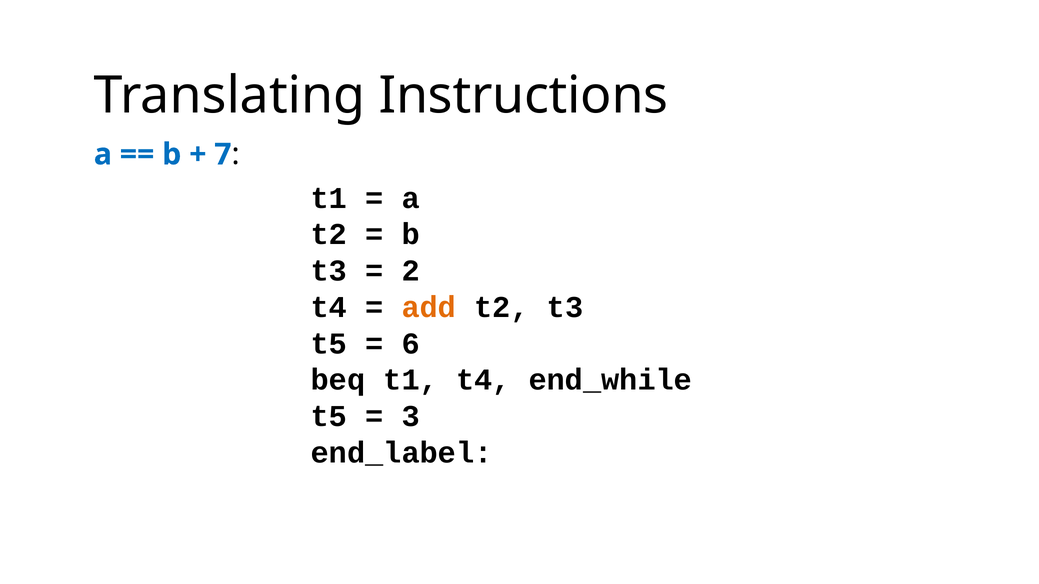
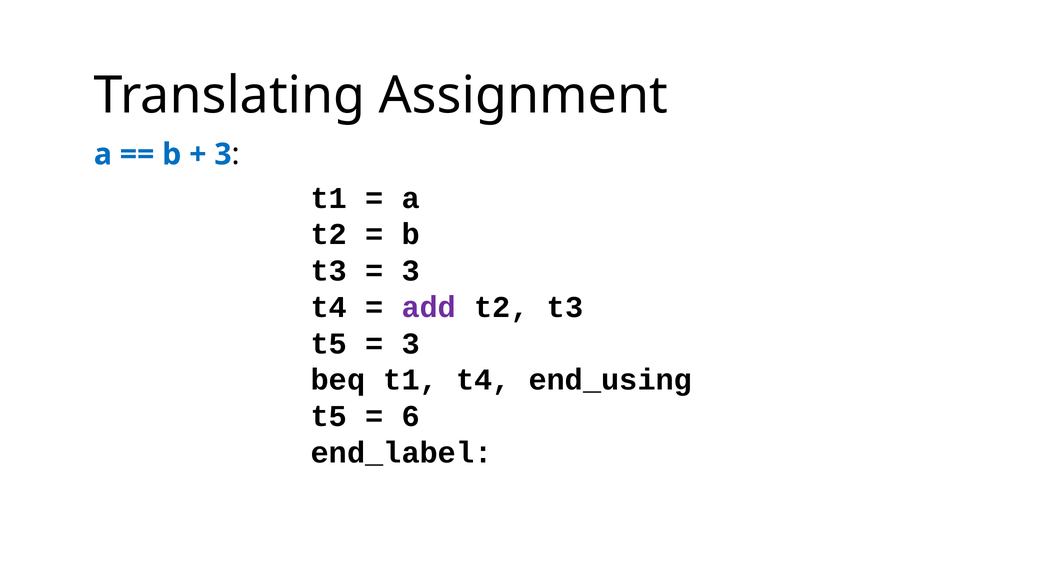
Instructions: Instructions -> Assignment
7 at (223, 154): 7 -> 3
2 at (411, 271): 2 -> 3
add colour: orange -> purple
6 at (411, 344): 6 -> 3
end_while: end_while -> end_using
3: 3 -> 6
